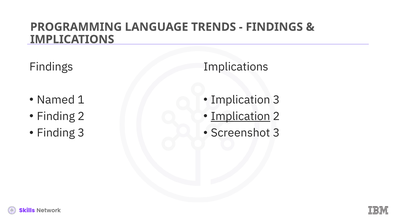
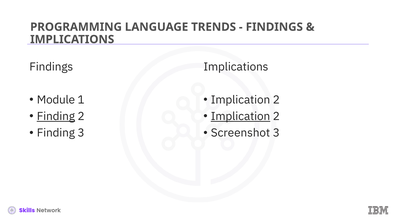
Named: Named -> Module
3 at (276, 100): 3 -> 2
Finding at (56, 117) underline: none -> present
